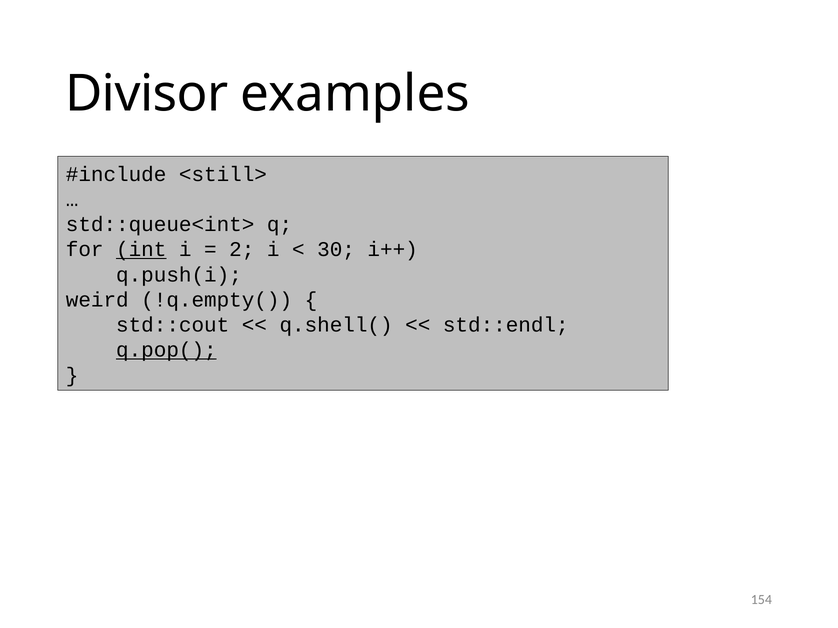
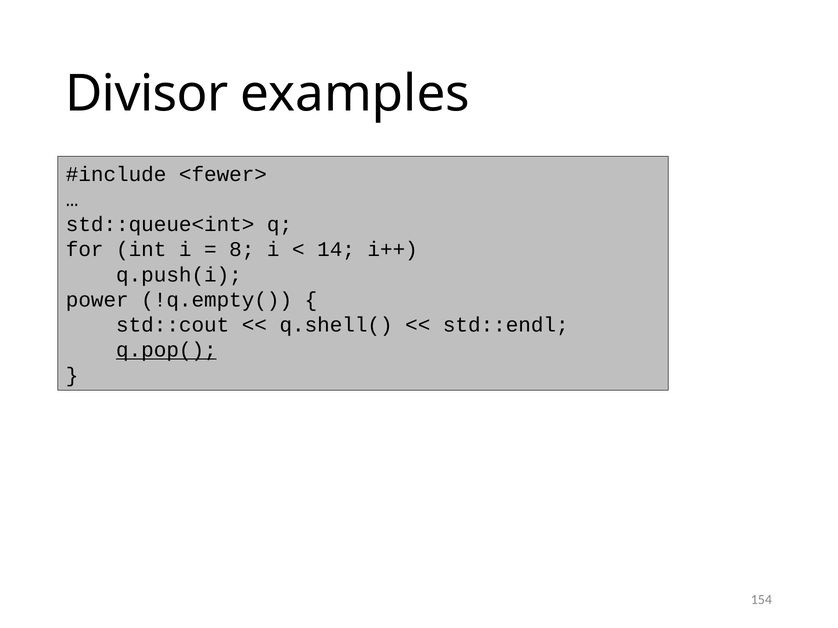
<still>: <still> -> <fewer>
int underline: present -> none
2: 2 -> 8
30: 30 -> 14
weird: weird -> power
